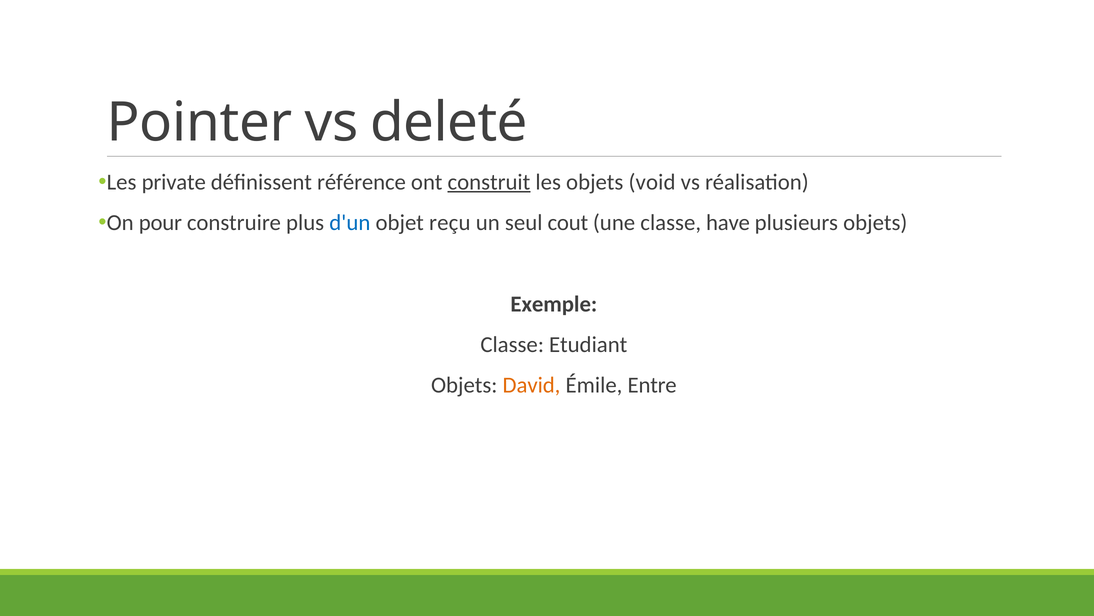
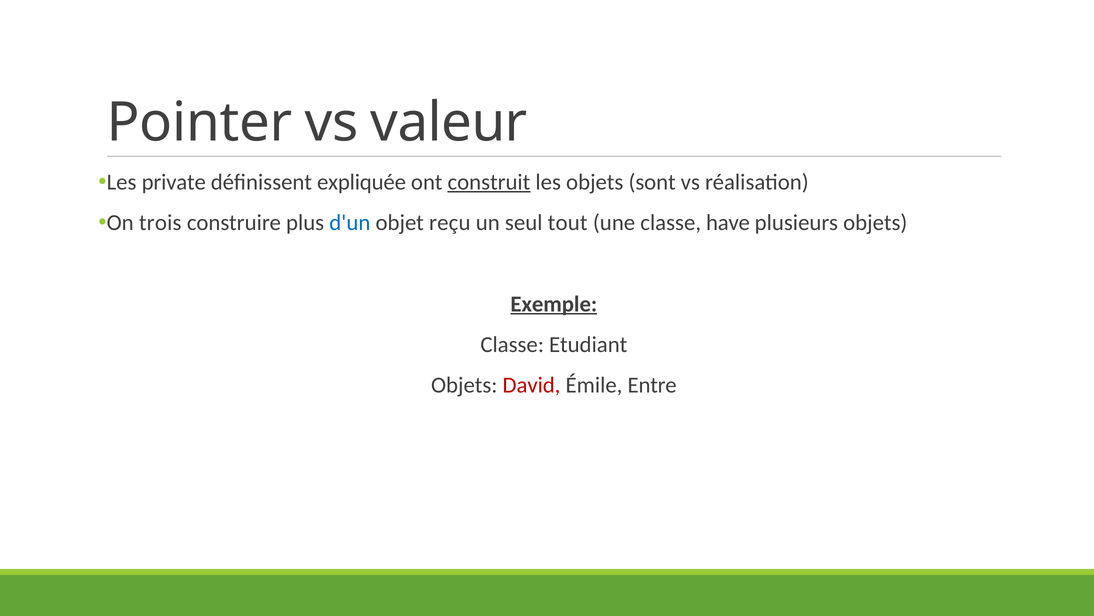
deleté: deleté -> valeur
référence: référence -> expliquée
void: void -> sont
pour: pour -> trois
cout: cout -> tout
Exemple underline: none -> present
David colour: orange -> red
